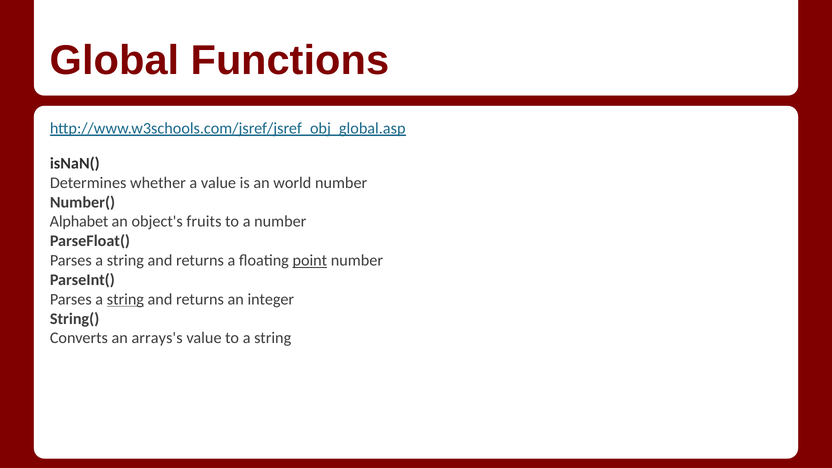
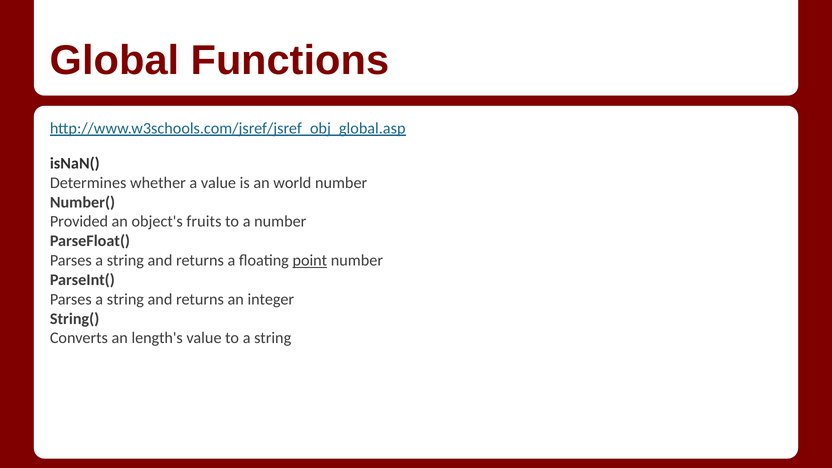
Alphabet: Alphabet -> Provided
string at (125, 299) underline: present -> none
arrays's: arrays's -> length's
